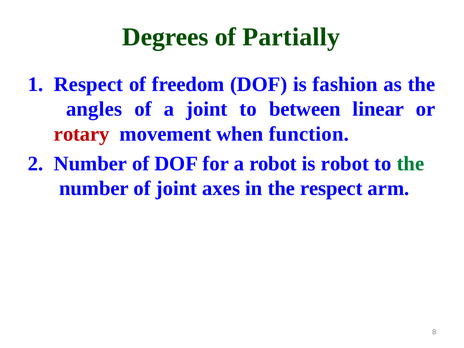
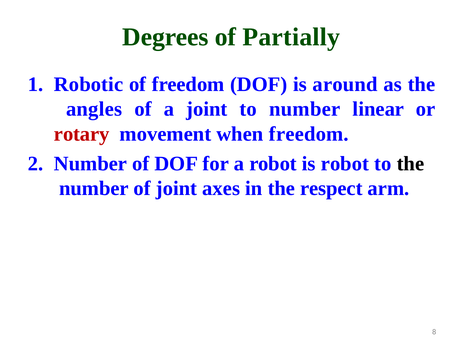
Respect at (89, 84): Respect -> Robotic
fashion: fashion -> around
to between: between -> number
when function: function -> freedom
the at (410, 164) colour: green -> black
